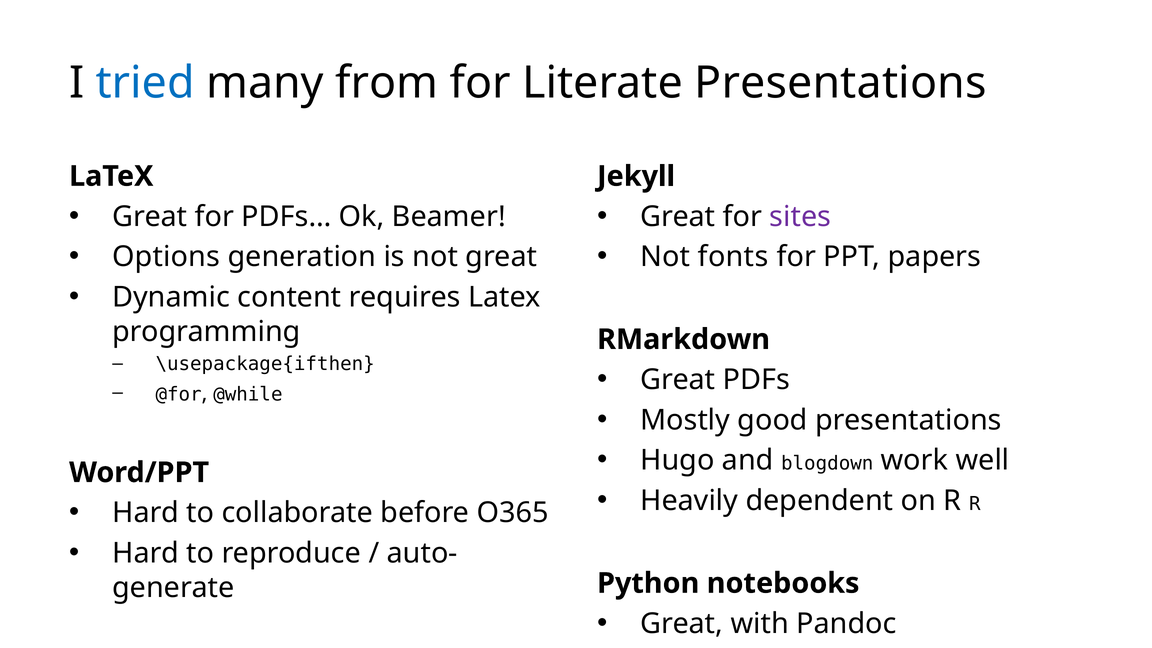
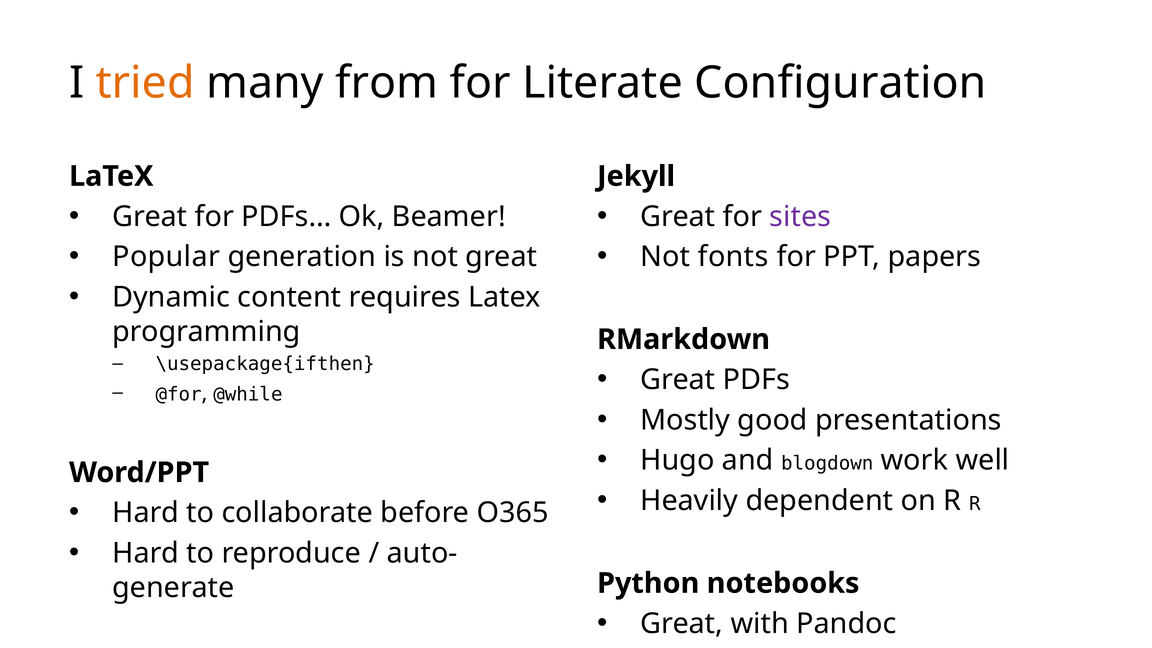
tried colour: blue -> orange
Literate Presentations: Presentations -> Configuration
Options: Options -> Popular
